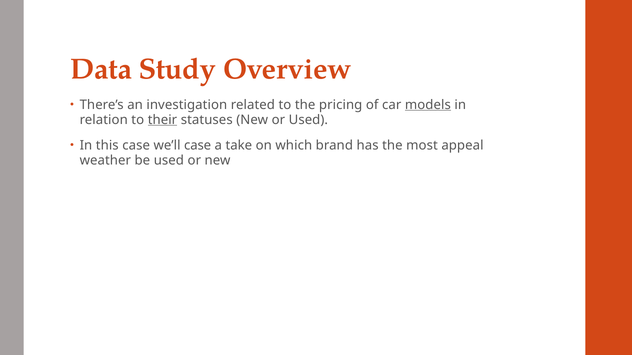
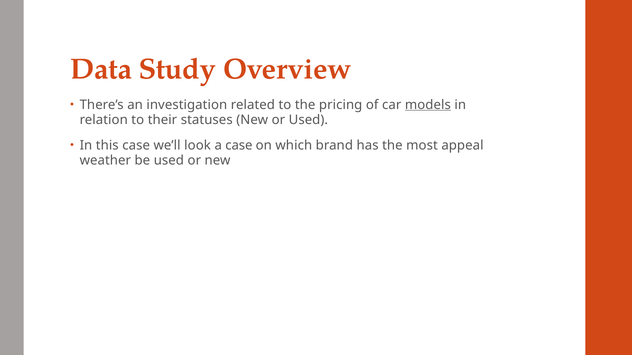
their underline: present -> none
we’ll case: case -> look
a take: take -> case
